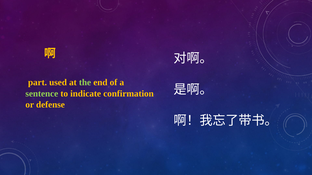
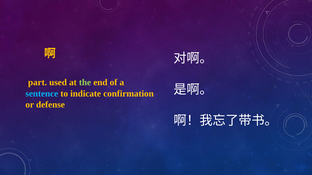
sentence colour: light green -> light blue
